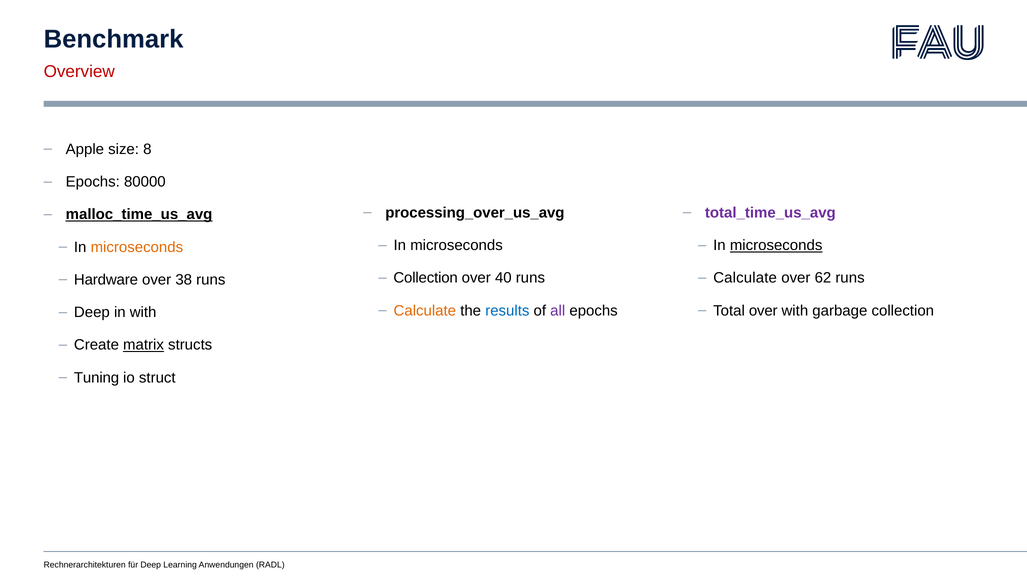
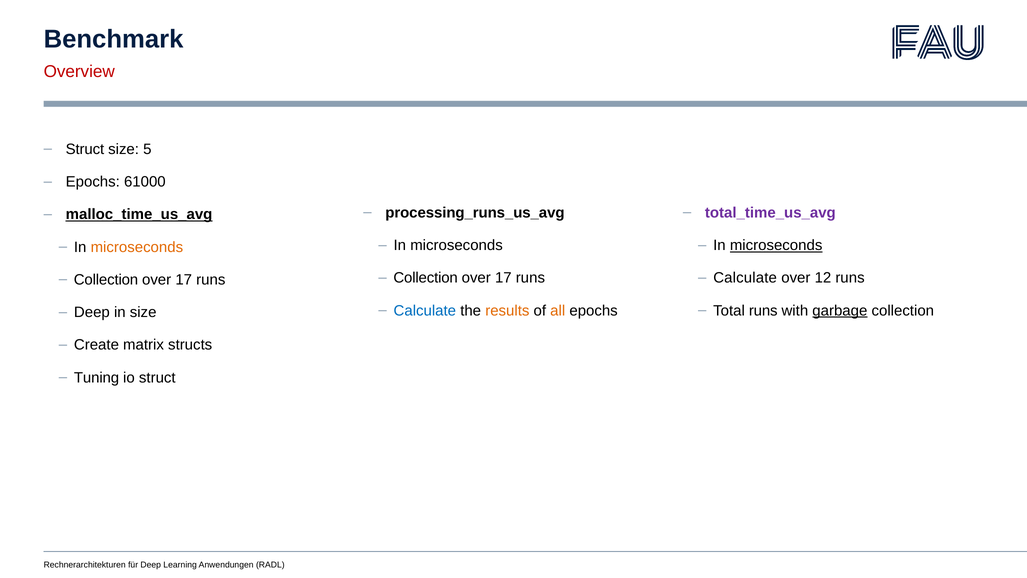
Apple at (85, 149): Apple -> Struct
8: 8 -> 5
80000: 80000 -> 61000
processing_over_us_avg: processing_over_us_avg -> processing_runs_us_avg
40 at (503, 278): 40 -> 17
62: 62 -> 12
Hardware at (106, 280): Hardware -> Collection
38 at (184, 280): 38 -> 17
Calculate at (425, 310) colour: orange -> blue
results colour: blue -> orange
all colour: purple -> orange
Total over: over -> runs
garbage underline: none -> present
in with: with -> size
matrix underline: present -> none
